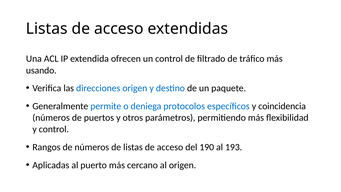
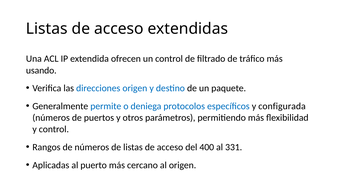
coincidencia: coincidencia -> configurada
190: 190 -> 400
193: 193 -> 331
